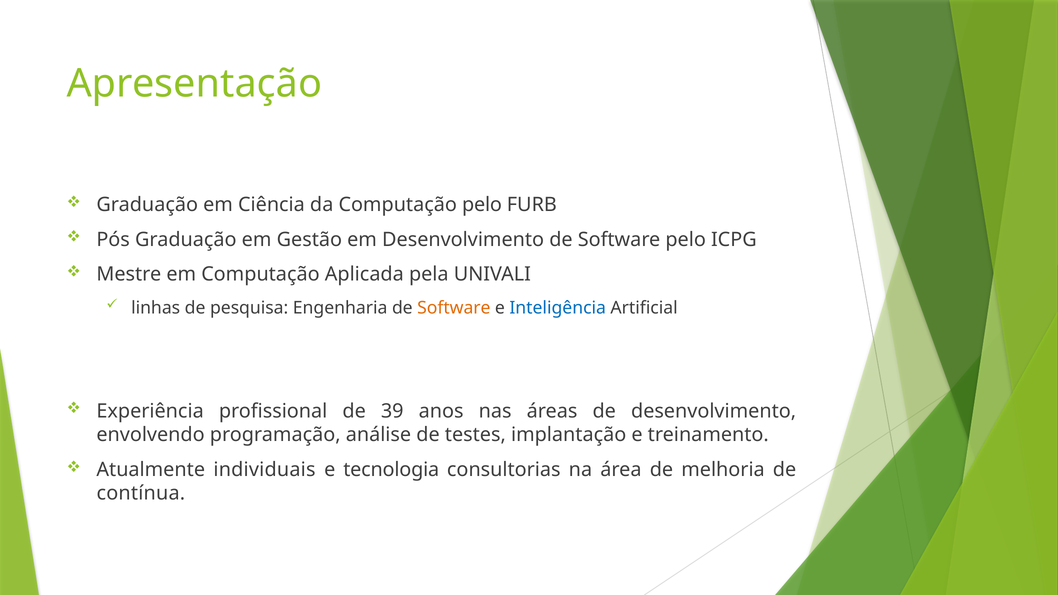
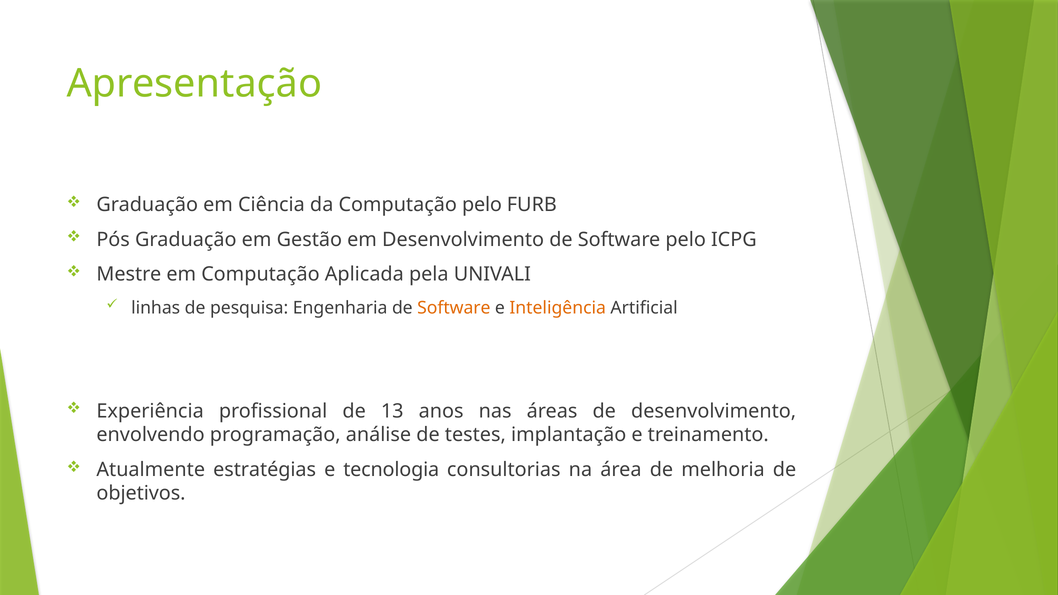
Inteligência colour: blue -> orange
39: 39 -> 13
individuais: individuais -> estratégias
contínua: contínua -> objetivos
